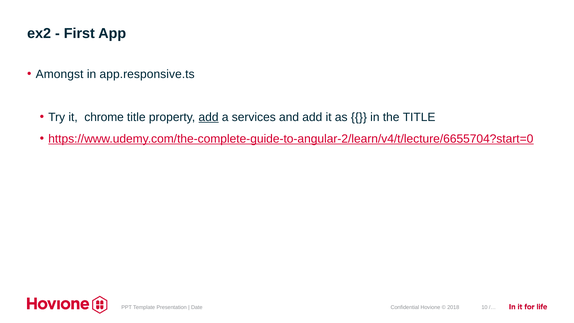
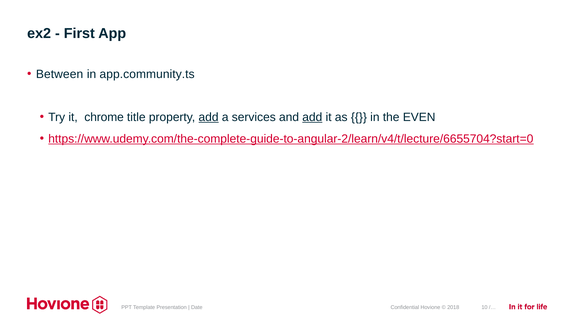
Amongst: Amongst -> Between
app.responsive.ts: app.responsive.ts -> app.community.ts
add at (312, 117) underline: none -> present
the TITLE: TITLE -> EVEN
